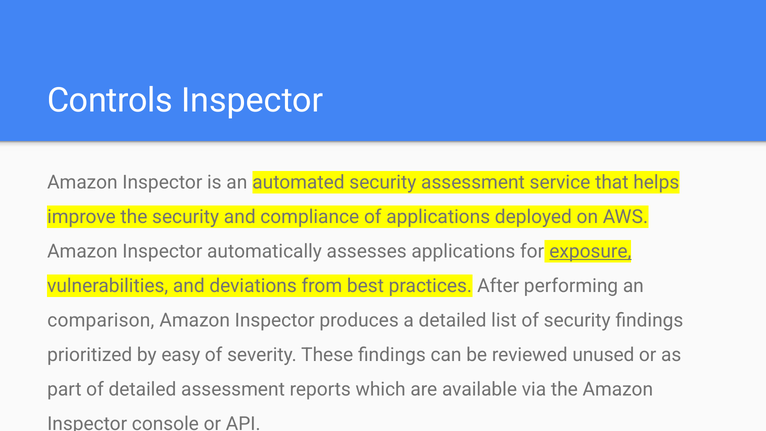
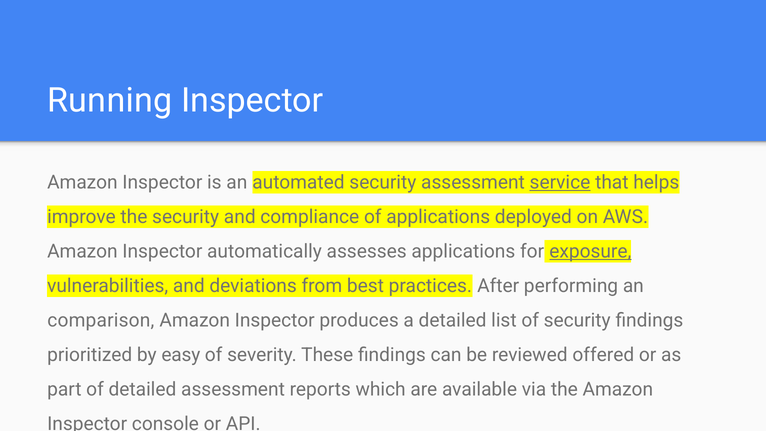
Controls: Controls -> Running
service underline: none -> present
unused: unused -> offered
